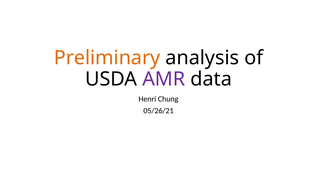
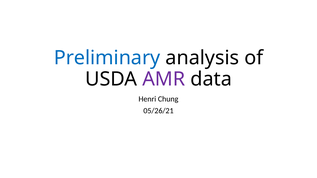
Preliminary colour: orange -> blue
